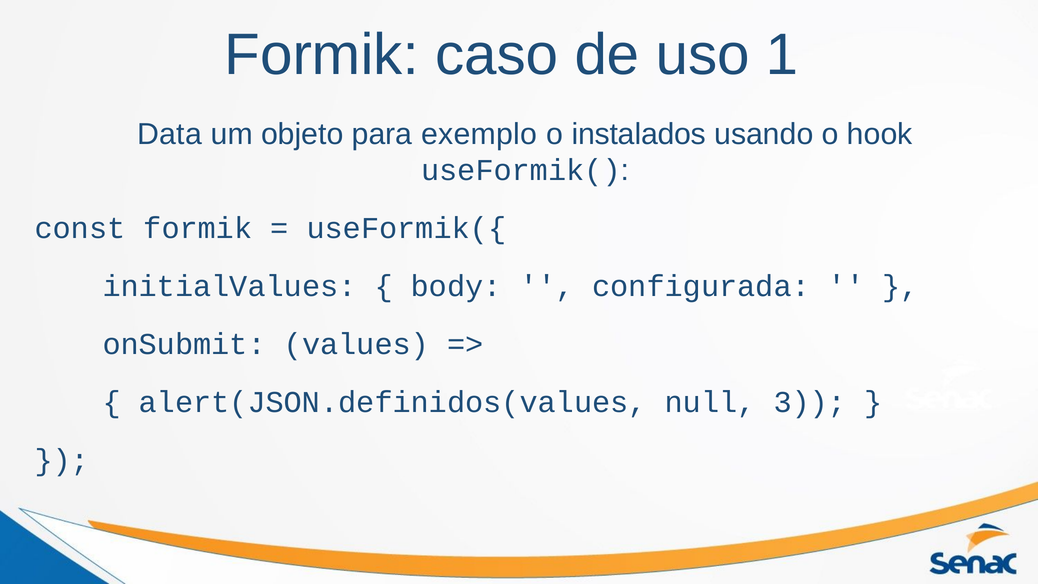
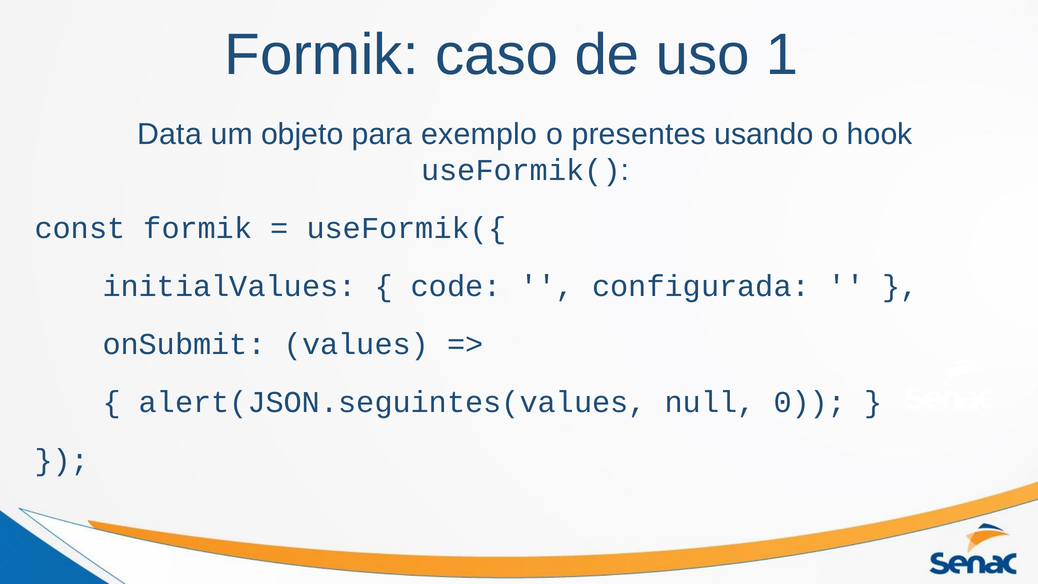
instalados: instalados -> presentes
body: body -> code
alert(JSON.definidos(values: alert(JSON.definidos(values -> alert(JSON.seguintes(values
3: 3 -> 0
